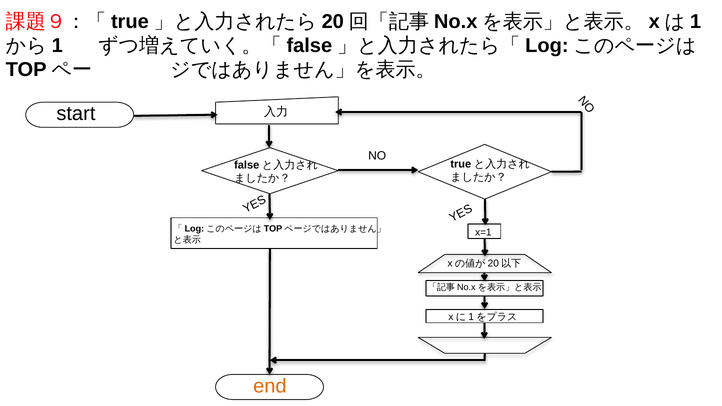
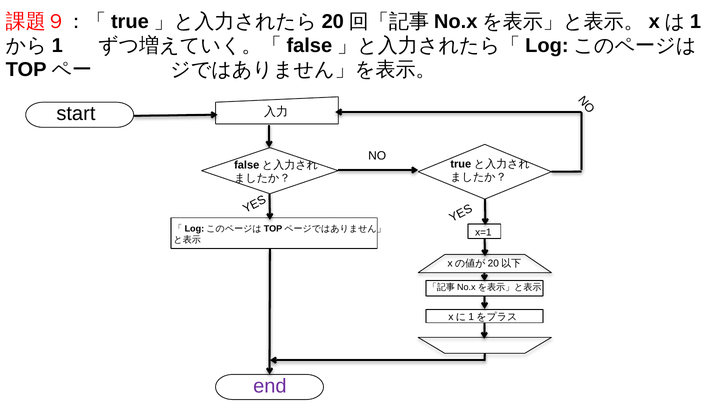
end colour: orange -> purple
